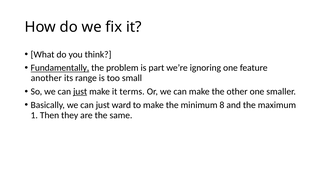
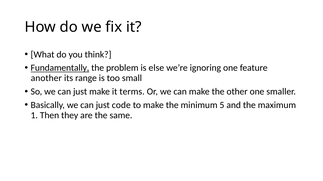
part: part -> else
just at (80, 92) underline: present -> none
ward: ward -> code
8: 8 -> 5
